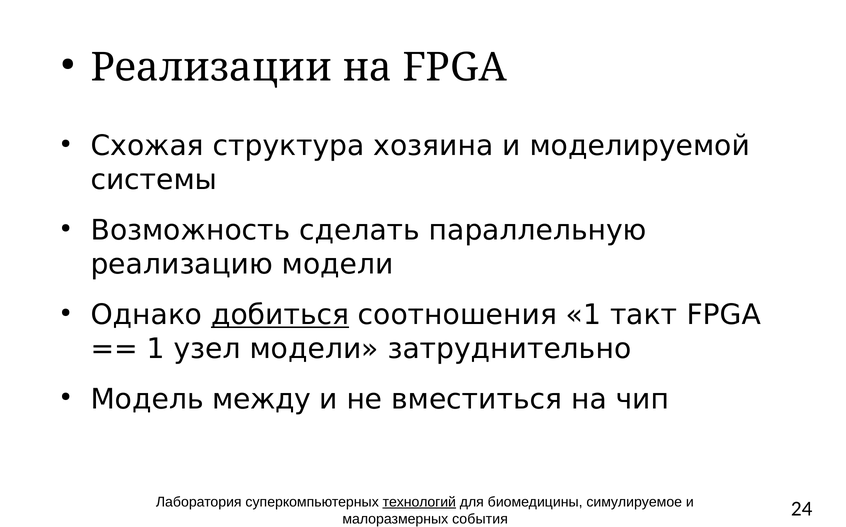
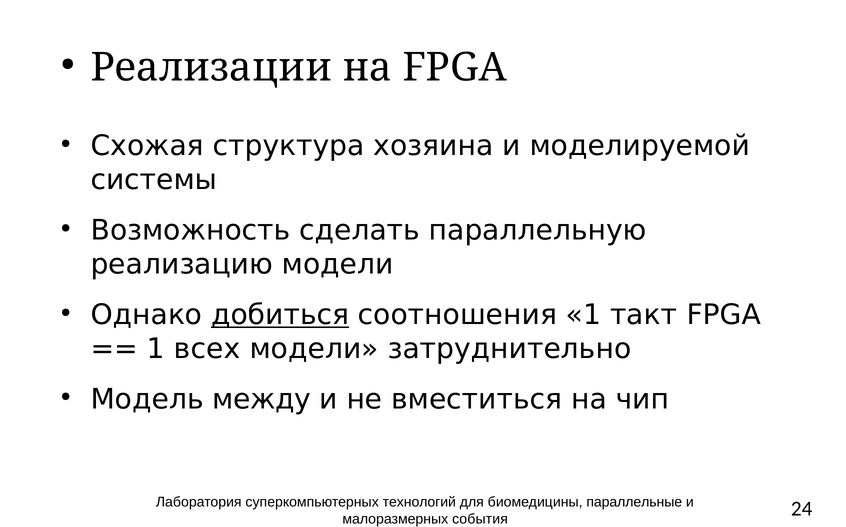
узел: узел -> всех
технологий underline: present -> none
симулируемое: симулируемое -> параллельные
